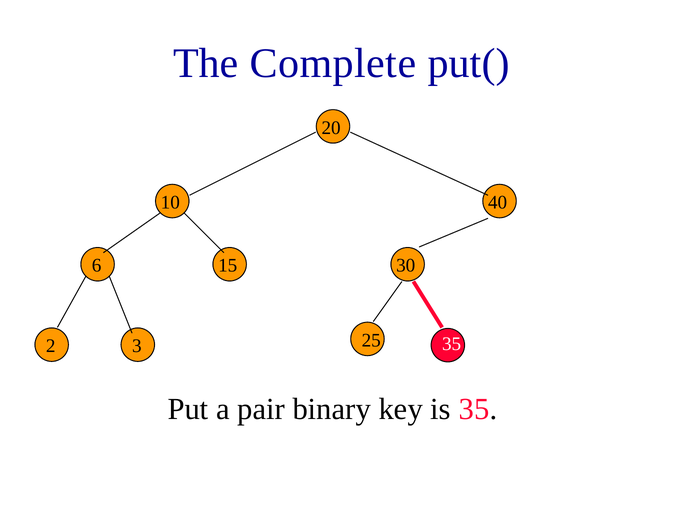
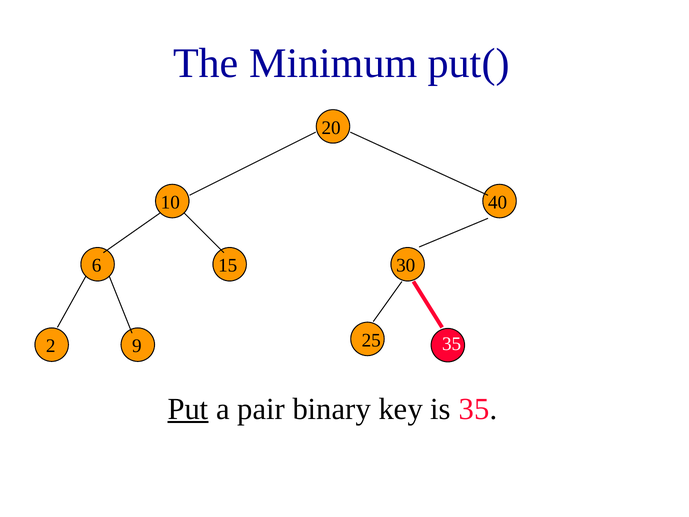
Complete: Complete -> Minimum
3: 3 -> 9
Put underline: none -> present
